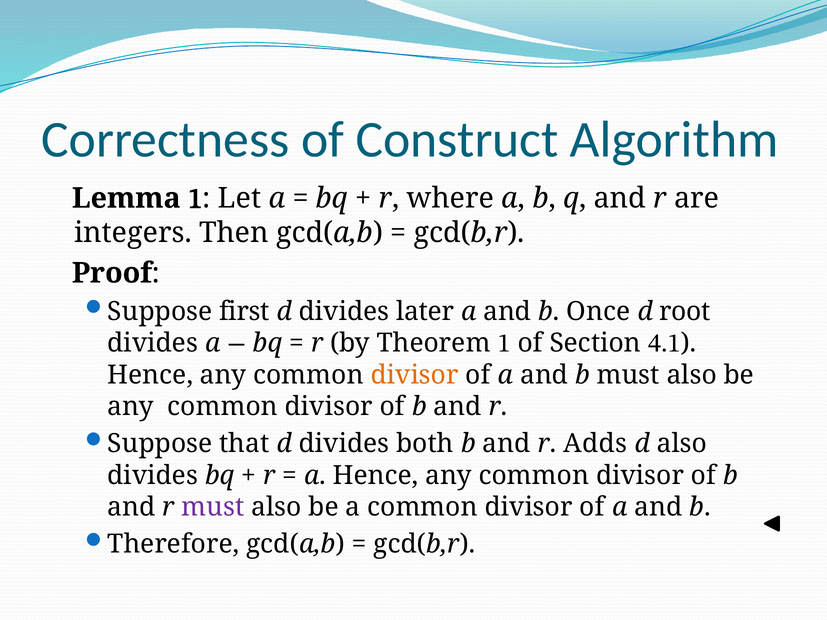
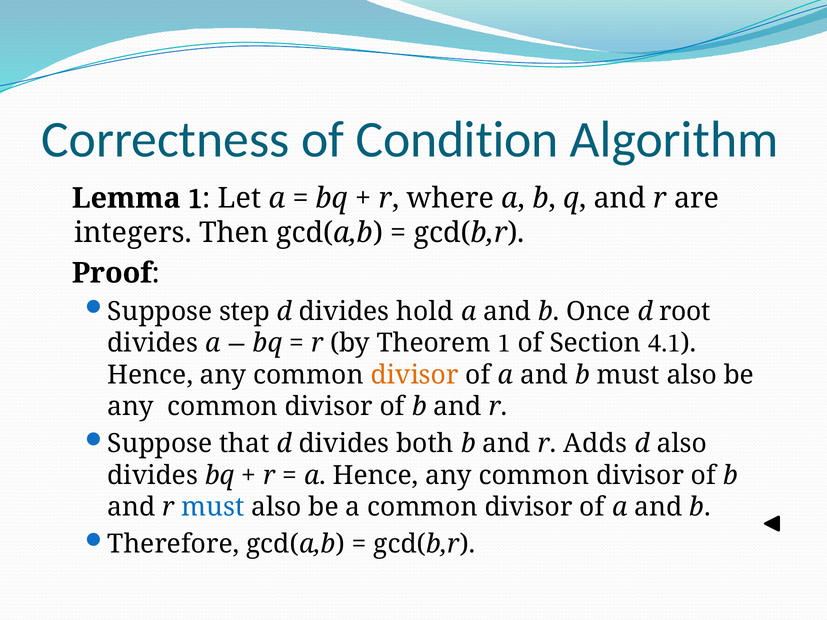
Construct: Construct -> Condition
first: first -> step
later: later -> hold
must at (213, 507) colour: purple -> blue
